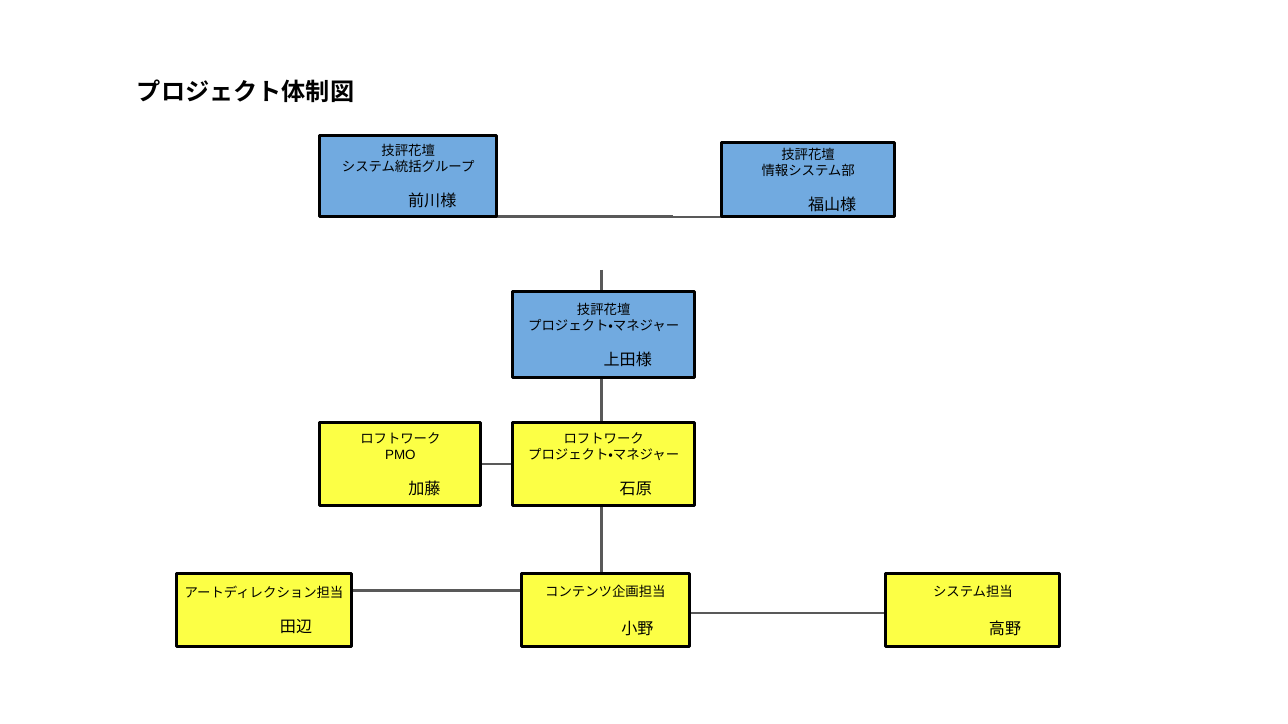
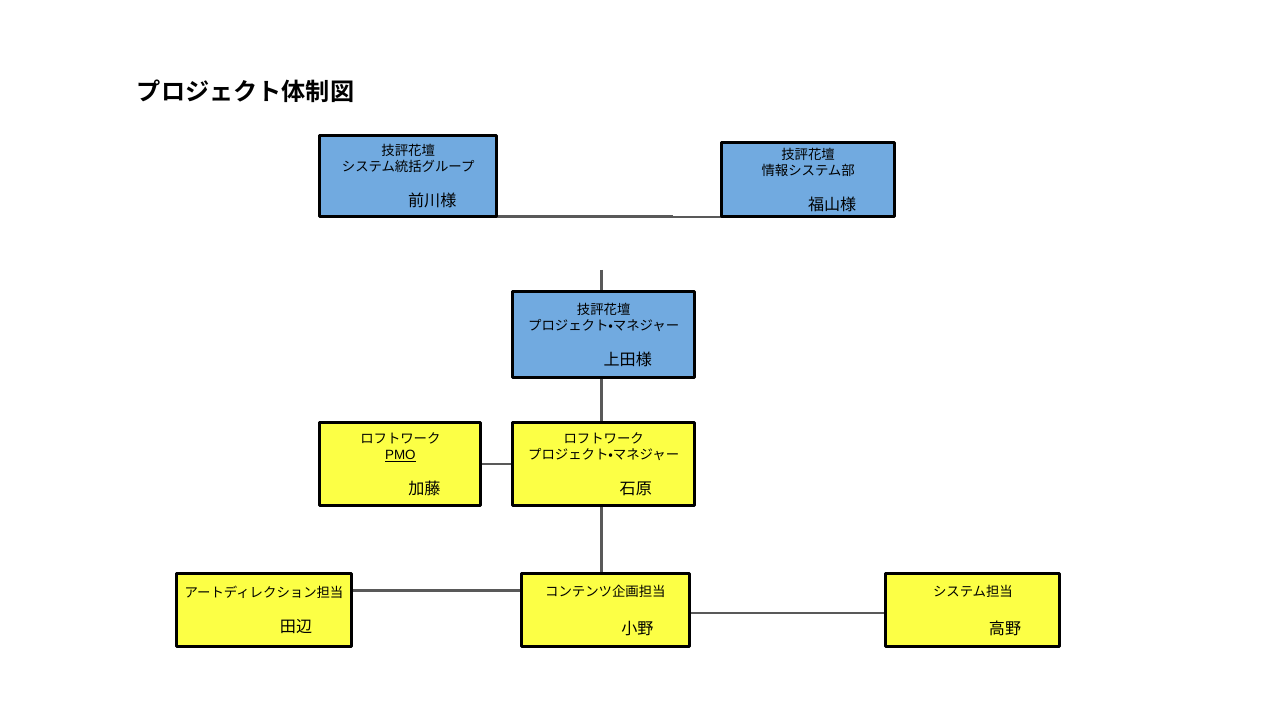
PMO underline: none -> present
